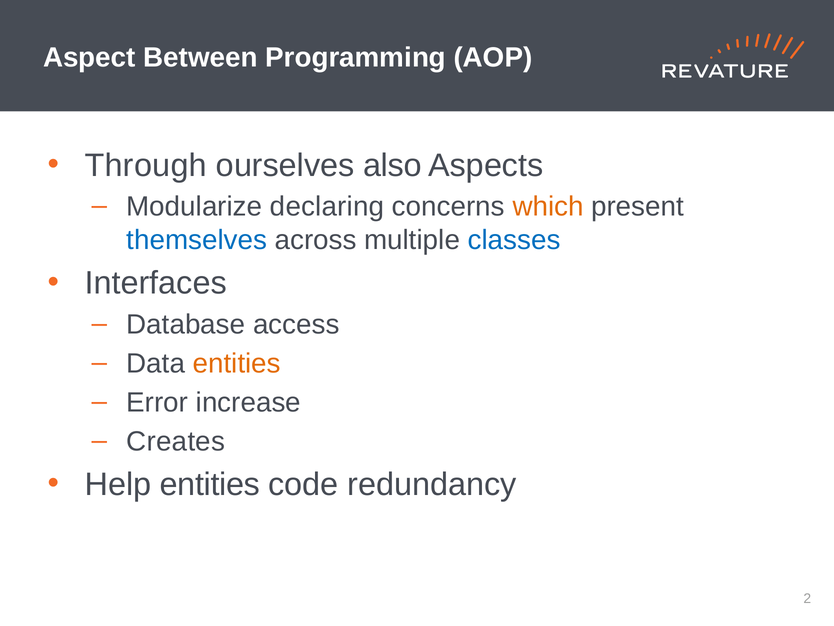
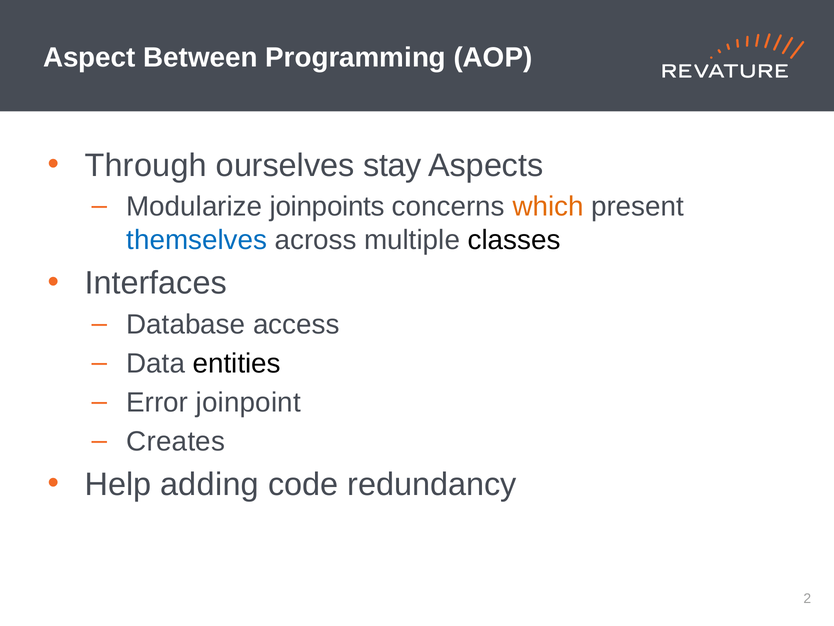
also: also -> stay
declaring: declaring -> joinpoints
classes colour: blue -> black
entities at (237, 363) colour: orange -> black
increase: increase -> joinpoint
Help entities: entities -> adding
